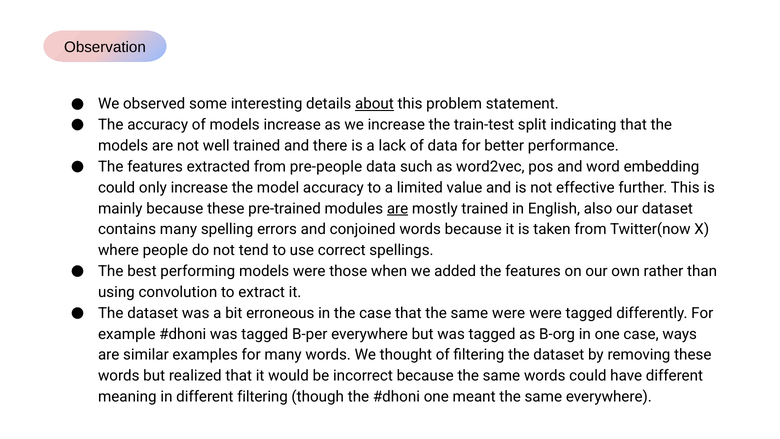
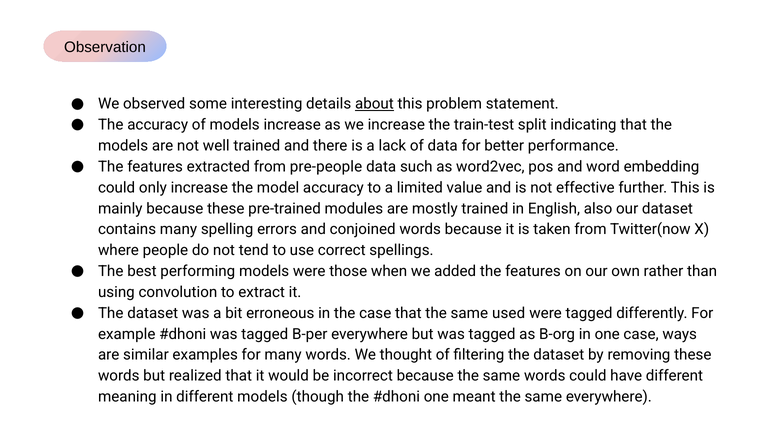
are at (398, 208) underline: present -> none
same were: were -> used
different filtering: filtering -> models
